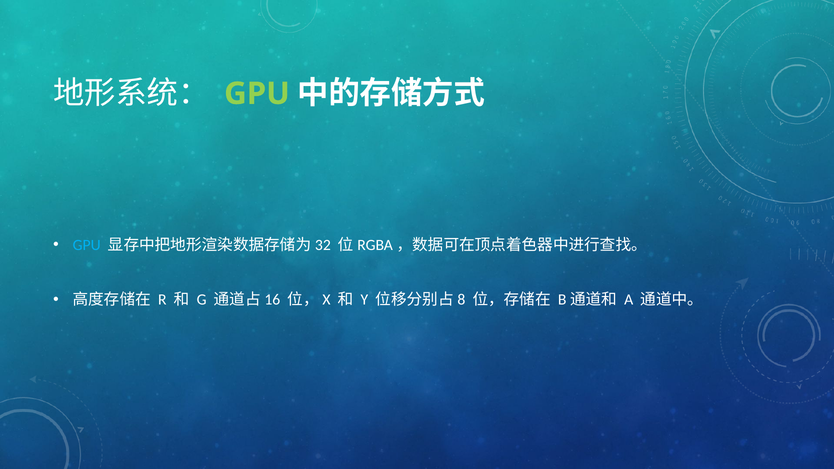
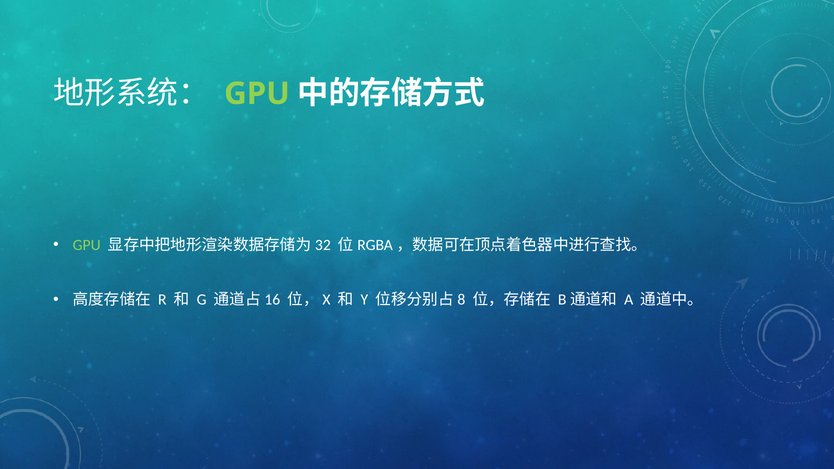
GPU at (87, 245) colour: light blue -> light green
